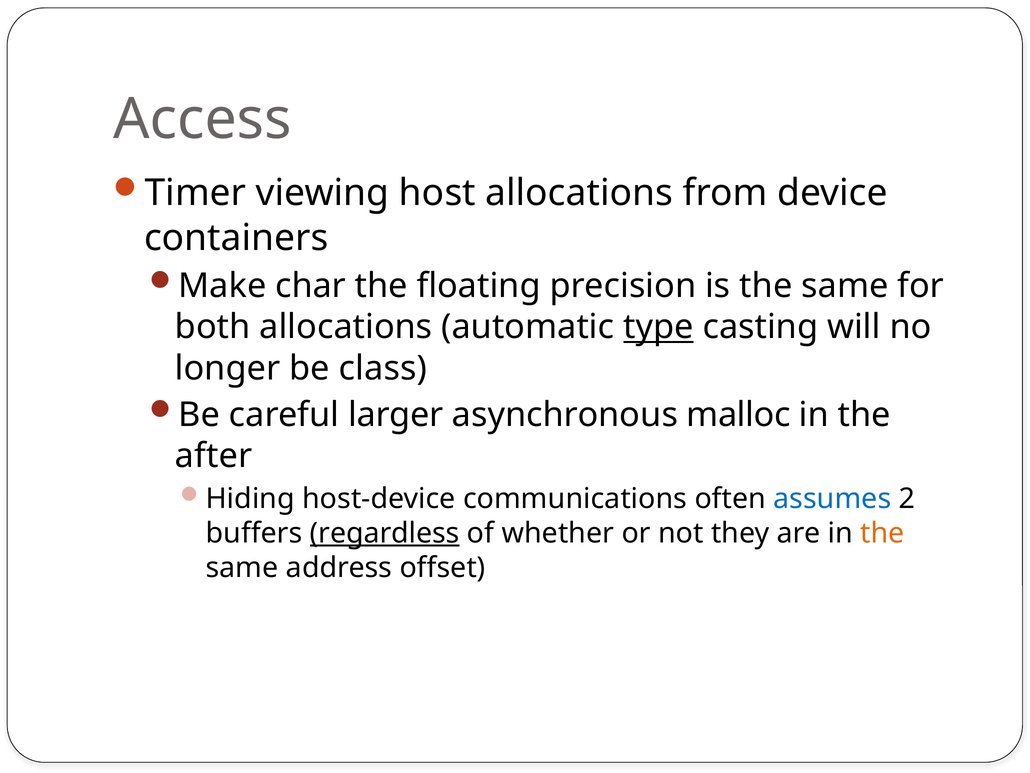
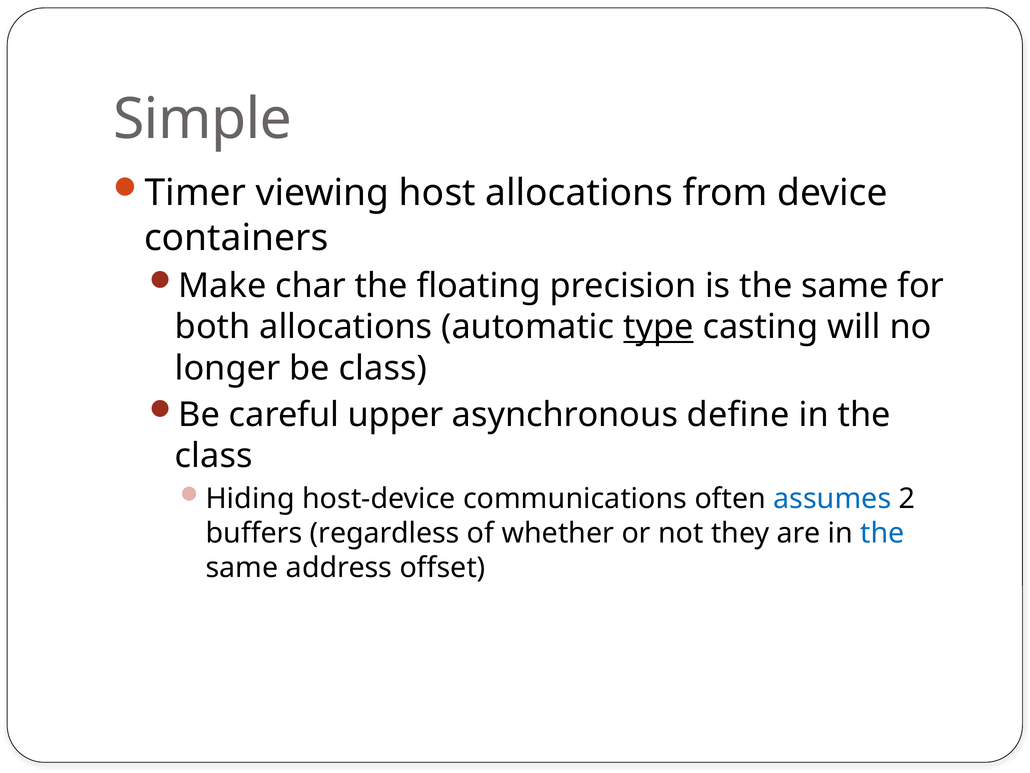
Access: Access -> Simple
larger: larger -> upper
malloc: malloc -> define
after at (214, 456): after -> class
regardless underline: present -> none
the at (882, 533) colour: orange -> blue
